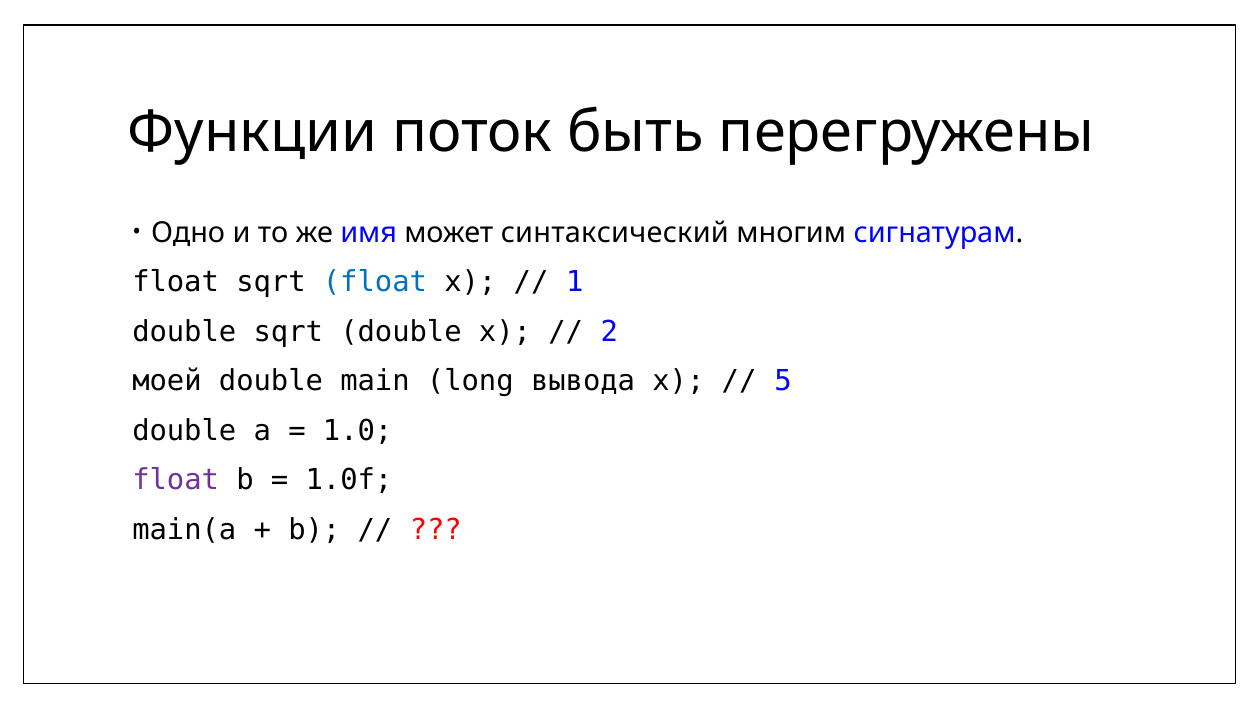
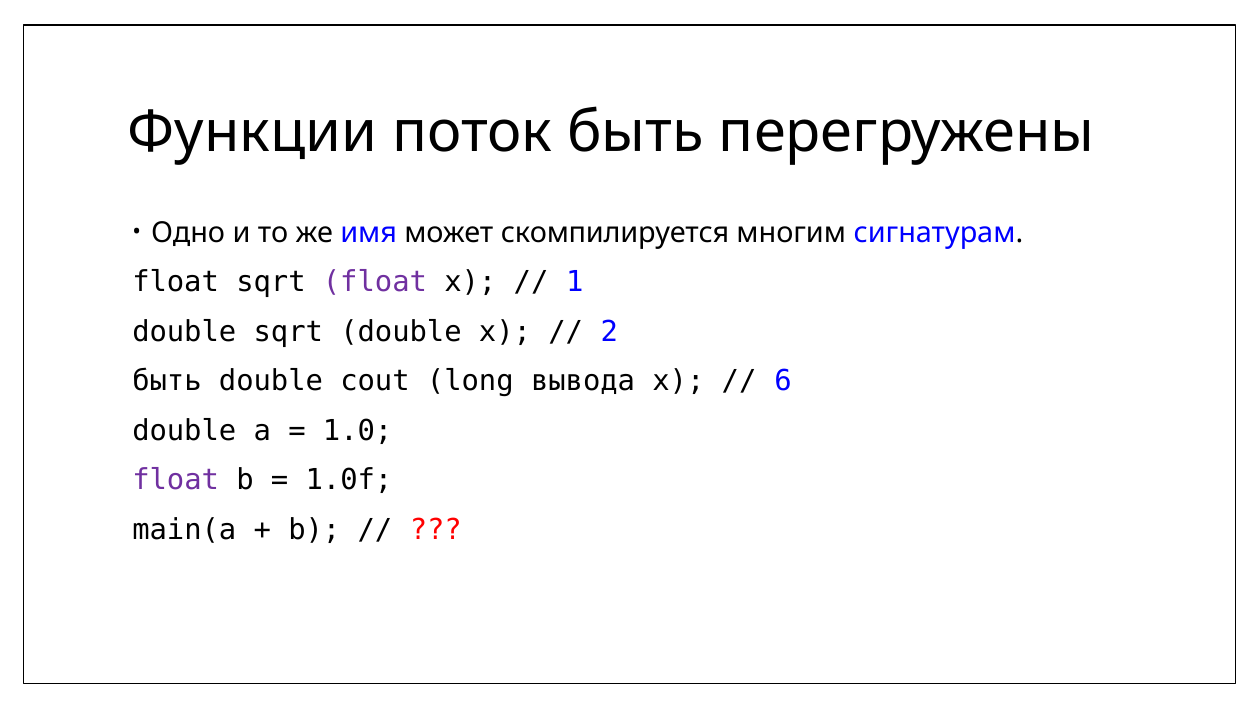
синтаксический: синтаксический -> скомпилируется
float at (375, 282) colour: blue -> purple
моей at (167, 381): моей -> быть
main: main -> cout
5: 5 -> 6
